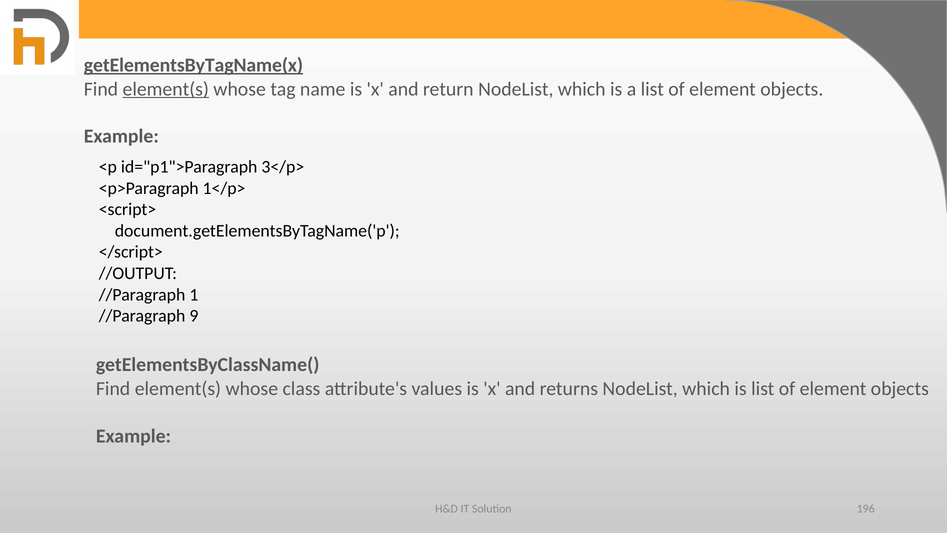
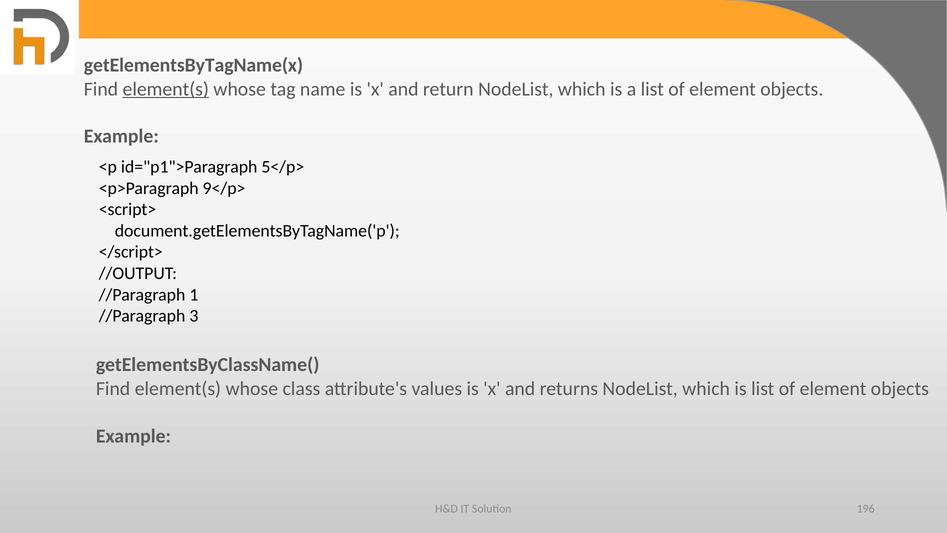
getElementsByTagName(x underline: present -> none
3</p>: 3</p> -> 5</p>
1</p>: 1</p> -> 9</p>
9: 9 -> 3
